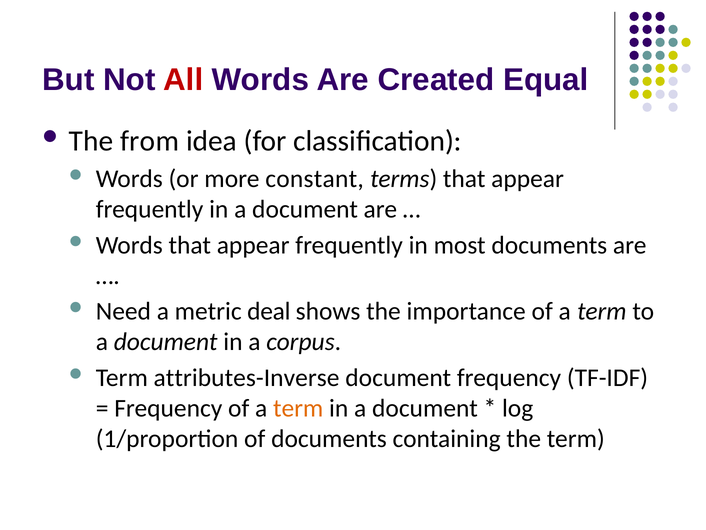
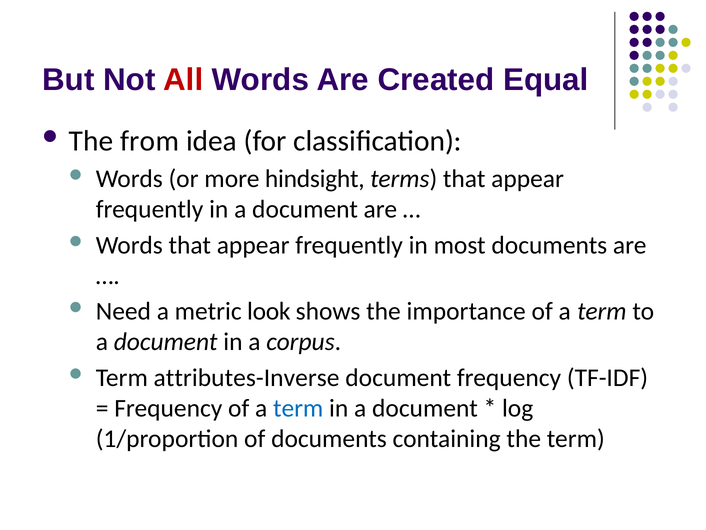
constant: constant -> hindsight
deal: deal -> look
term at (298, 408) colour: orange -> blue
